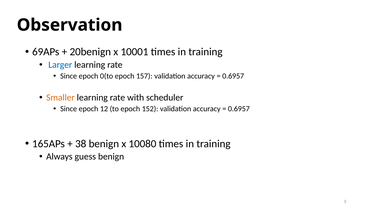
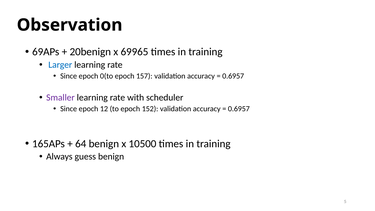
10001: 10001 -> 69965
Smaller colour: orange -> purple
38: 38 -> 64
10080: 10080 -> 10500
